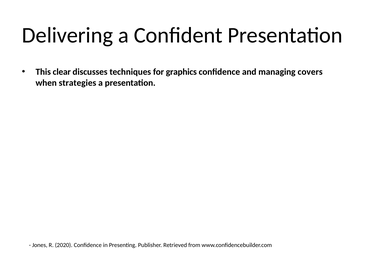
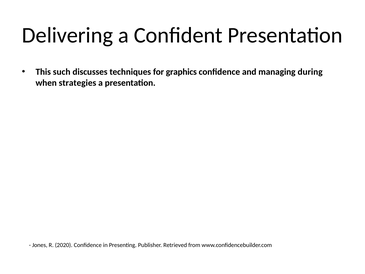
clear: clear -> such
covers: covers -> during
